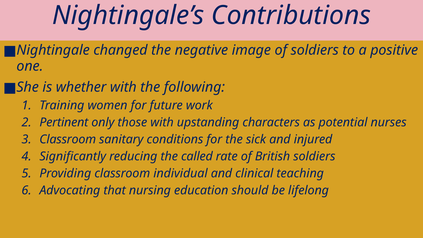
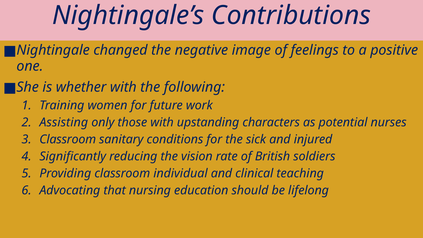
of soldiers: soldiers -> feelings
Pertinent: Pertinent -> Assisting
called: called -> vision
